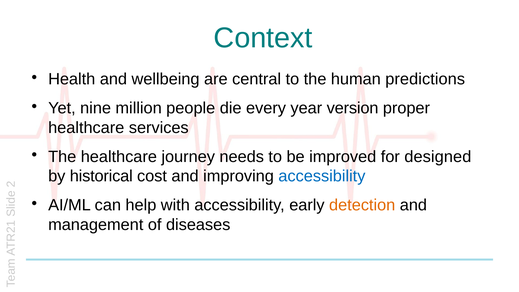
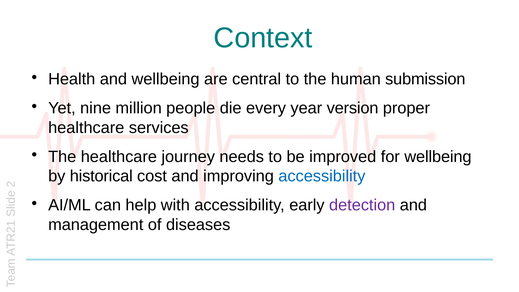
predictions: predictions -> submission
for designed: designed -> wellbeing
detection colour: orange -> purple
